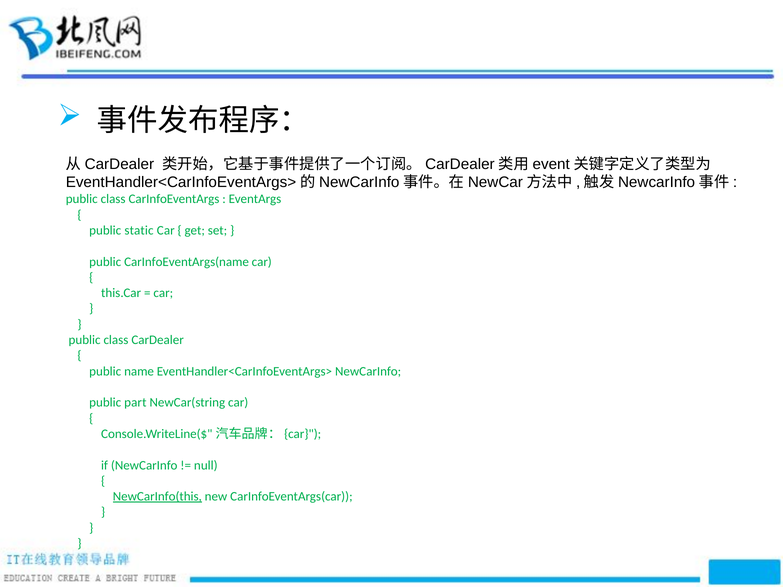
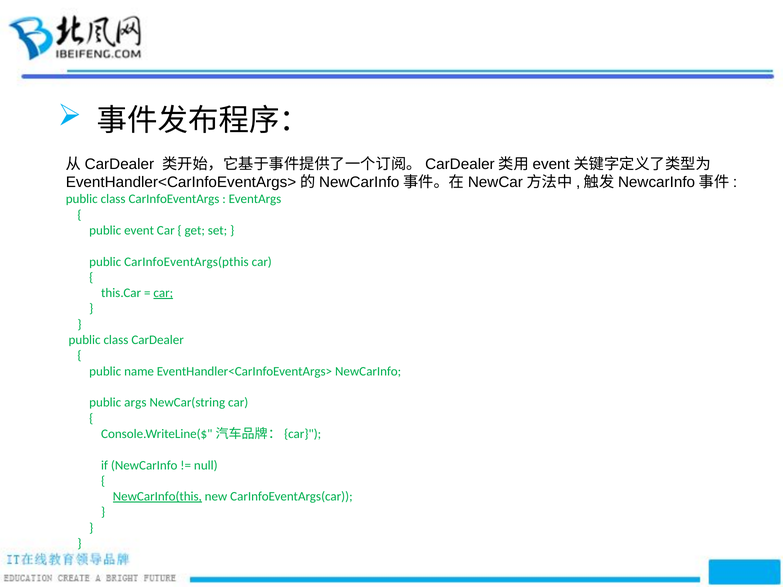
static: static -> event
CarInfoEventArgs(name: CarInfoEventArgs(name -> CarInfoEventArgs(pthis
car at (163, 293) underline: none -> present
part: part -> args
